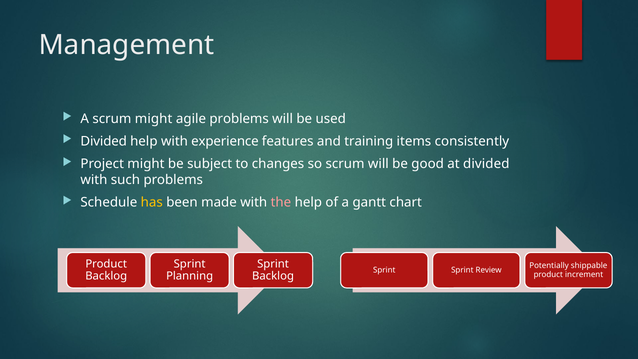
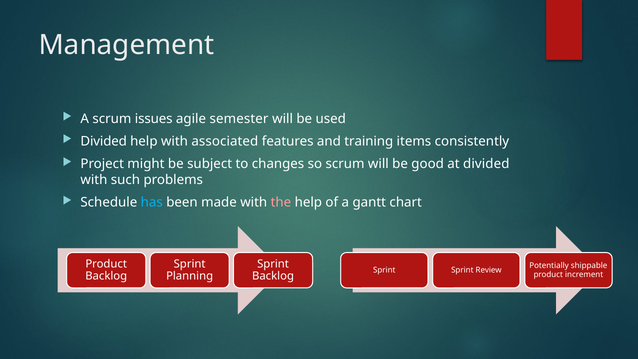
scrum might: might -> issues
agile problems: problems -> semester
experience: experience -> associated
has colour: yellow -> light blue
